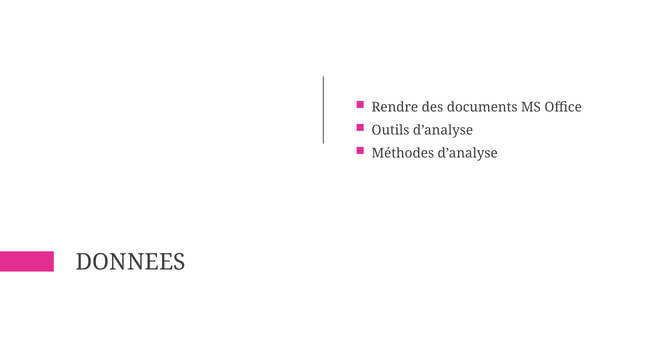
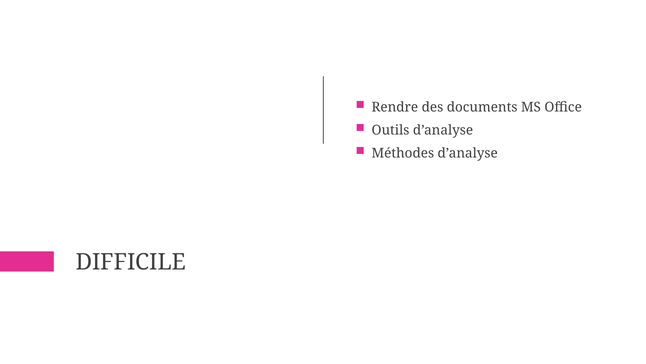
DONNEES: DONNEES -> DIFFICILE
